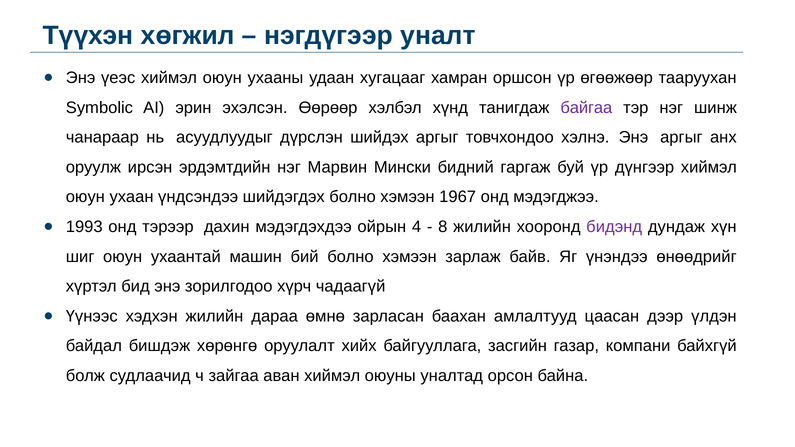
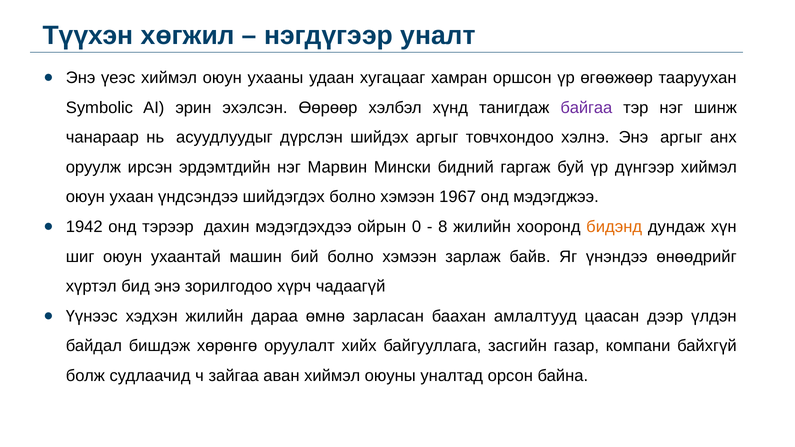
1993: 1993 -> 1942
4: 4 -> 0
бидэнд colour: purple -> orange
